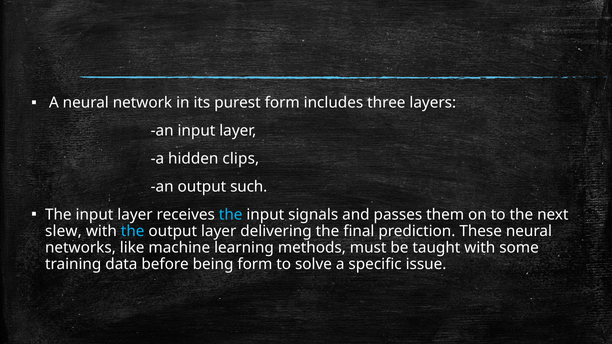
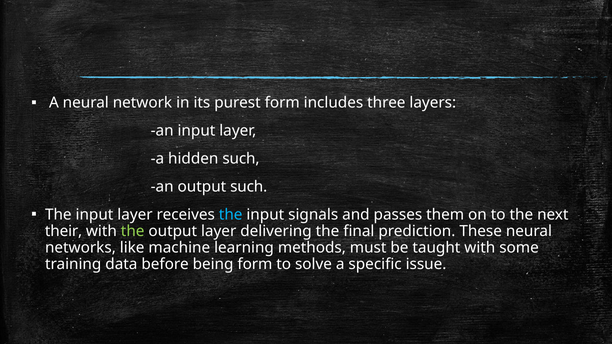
hidden clips: clips -> such
slew: slew -> their
the at (133, 231) colour: light blue -> light green
